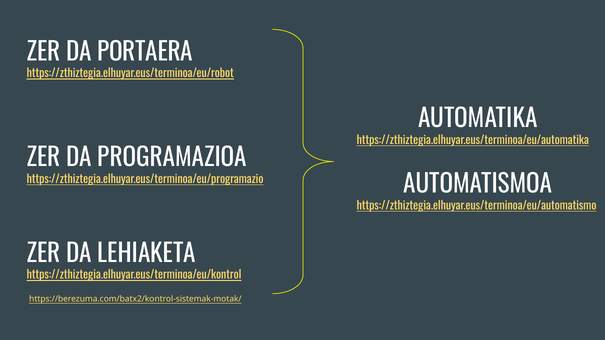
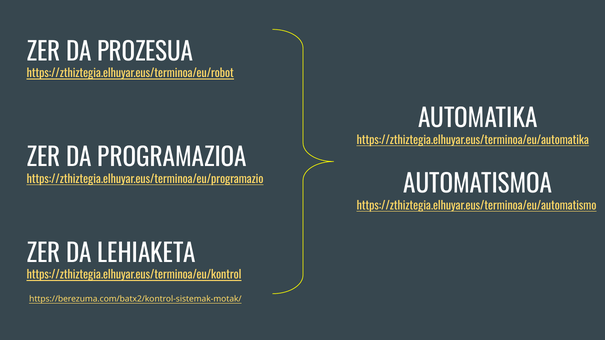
PORTAERA: PORTAERA -> PROZESUA
